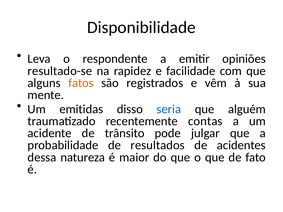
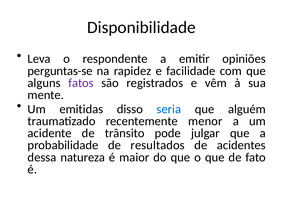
resultado-se: resultado-se -> perguntas-se
fatos colour: orange -> purple
contas: contas -> menor
